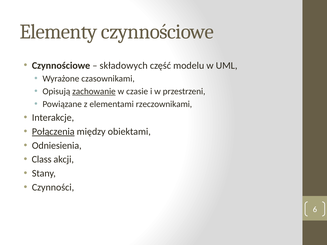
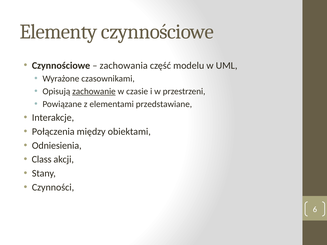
składowych: składowych -> zachowania
rzeczownikami: rzeczownikami -> przedstawiane
Połączenia underline: present -> none
